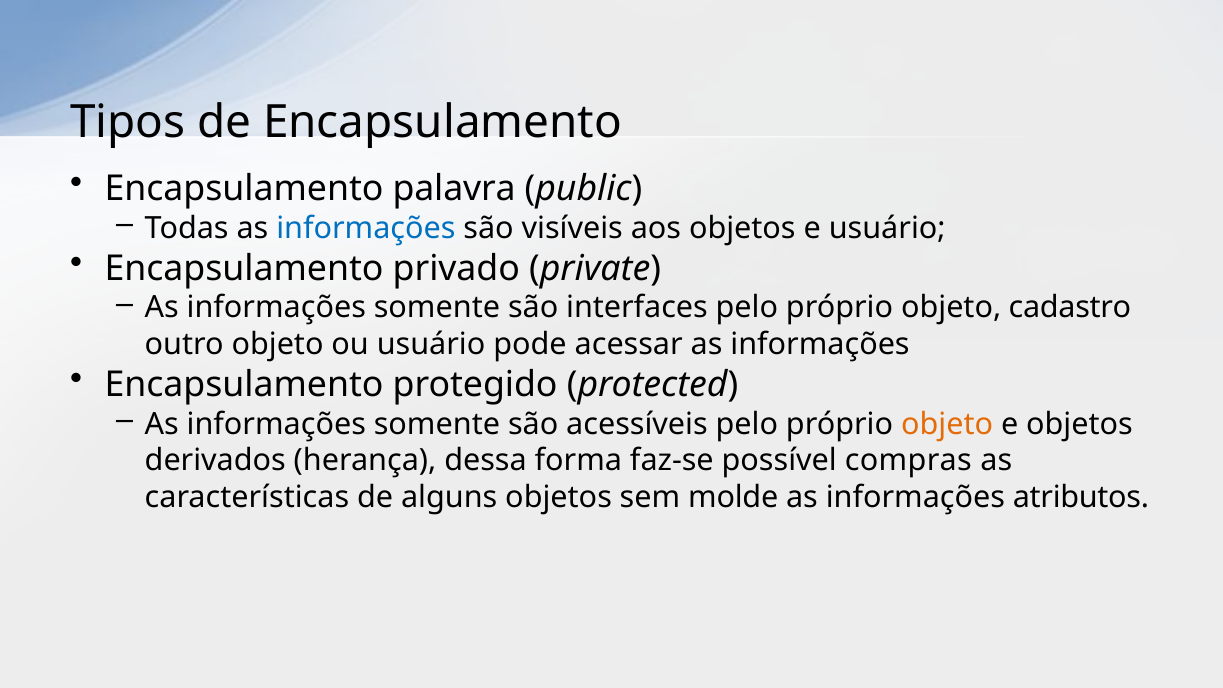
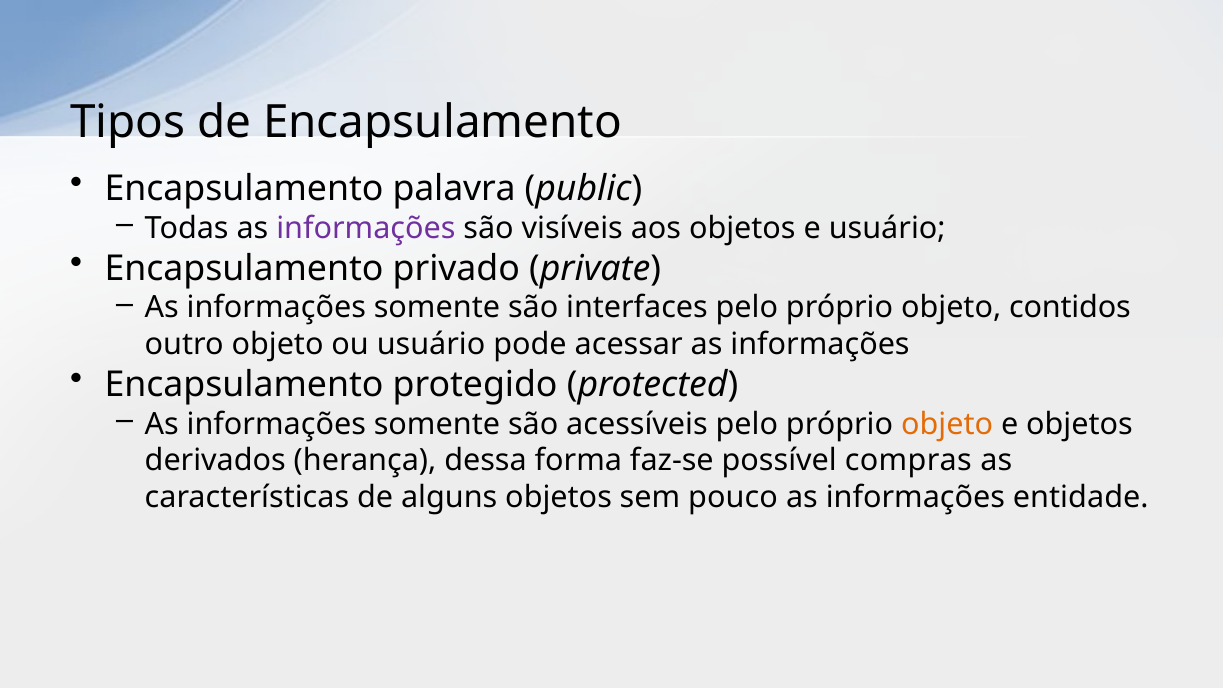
informações at (366, 228) colour: blue -> purple
cadastro: cadastro -> contidos
molde: molde -> pouco
atributos: atributos -> entidade
